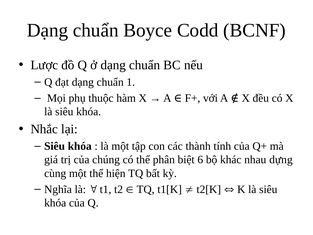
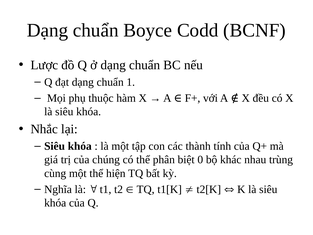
6: 6 -> 0
dựng: dựng -> trùng
